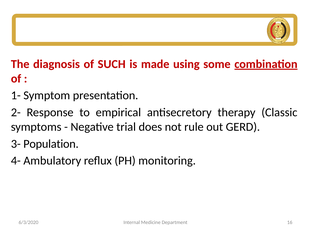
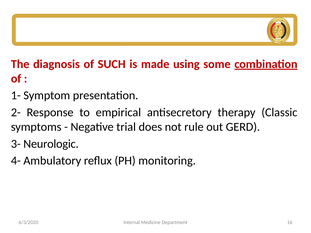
Population: Population -> Neurologic
